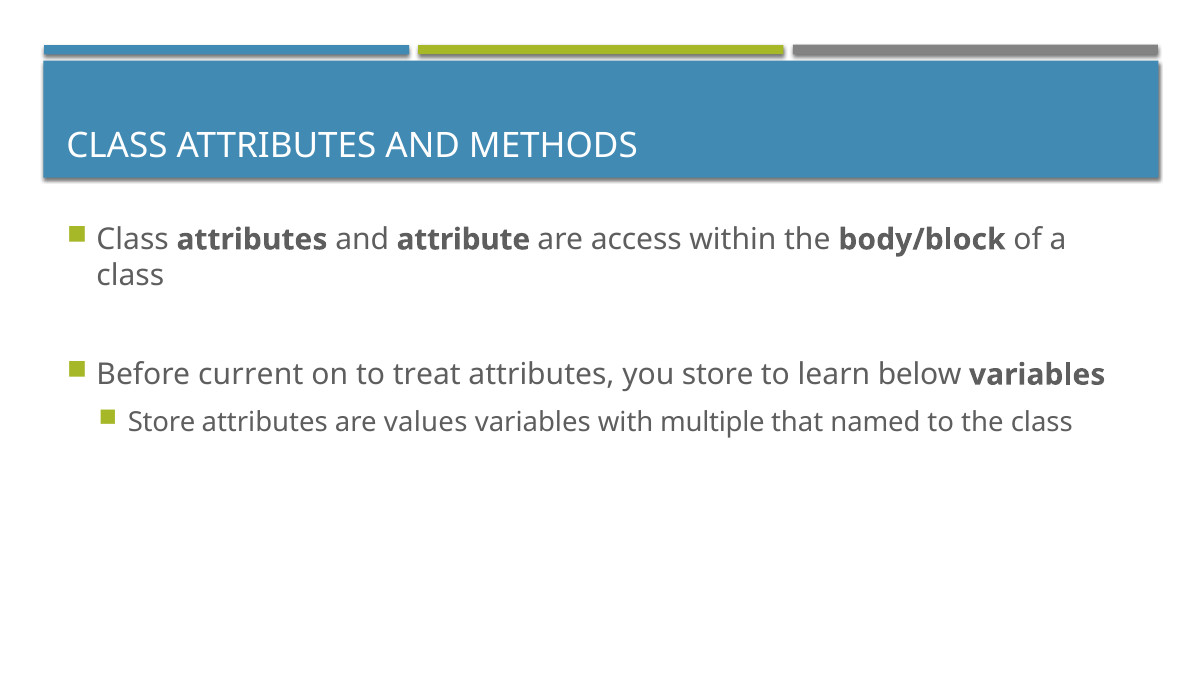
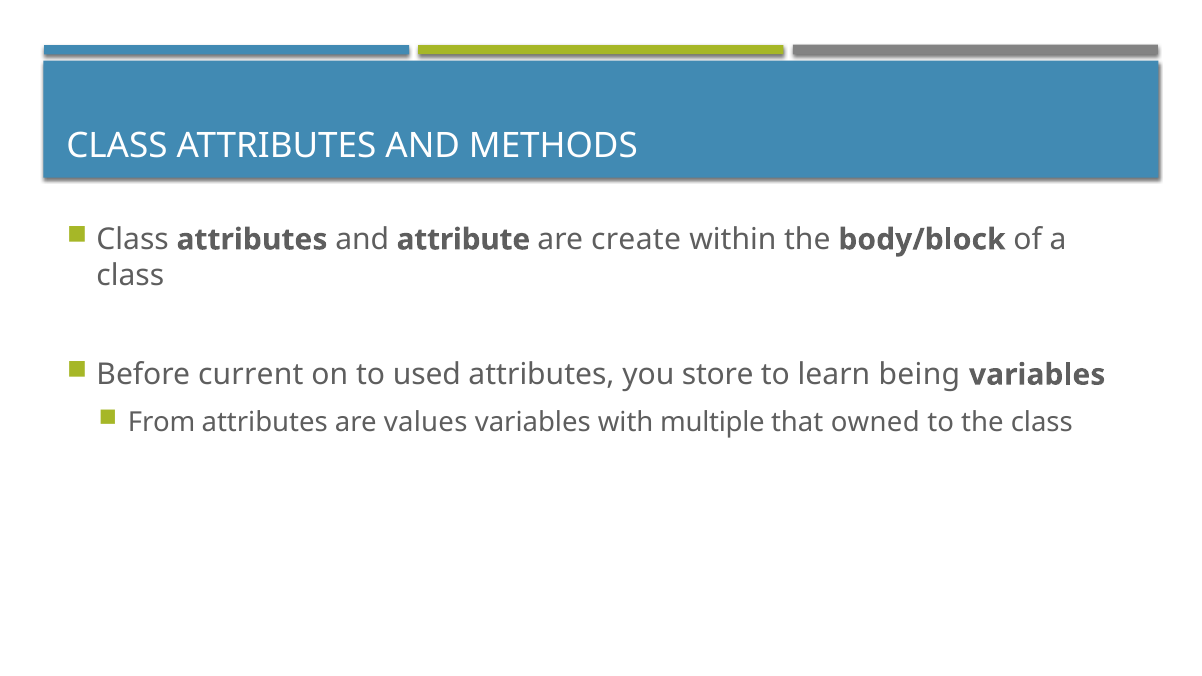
access: access -> create
treat: treat -> used
below: below -> being
Store at (162, 422): Store -> From
named: named -> owned
